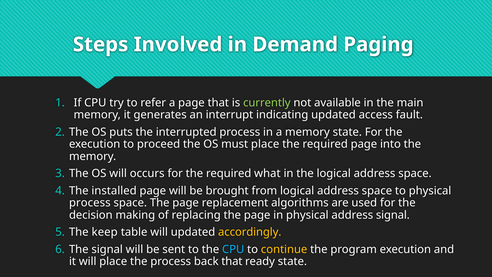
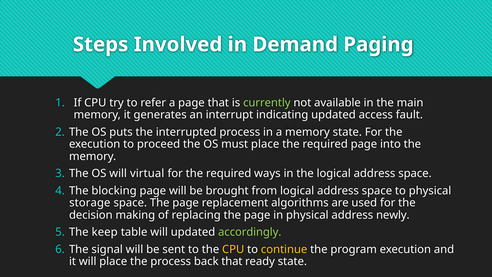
occurs: occurs -> virtual
what: what -> ways
installed: installed -> blocking
process at (90, 203): process -> storage
address signal: signal -> newly
accordingly colour: yellow -> light green
CPU at (233, 249) colour: light blue -> yellow
